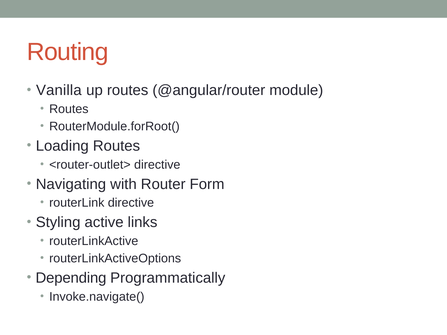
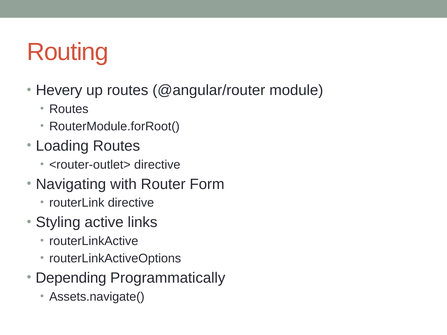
Vanilla: Vanilla -> Hevery
Invoke.navigate(: Invoke.navigate( -> Assets.navigate(
